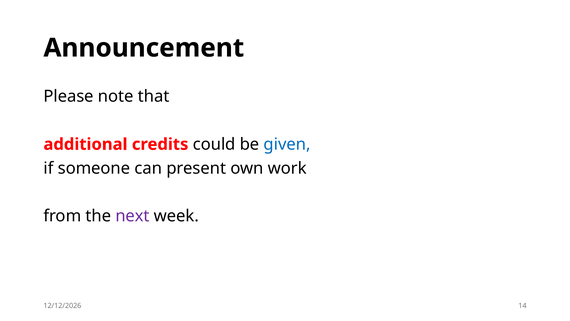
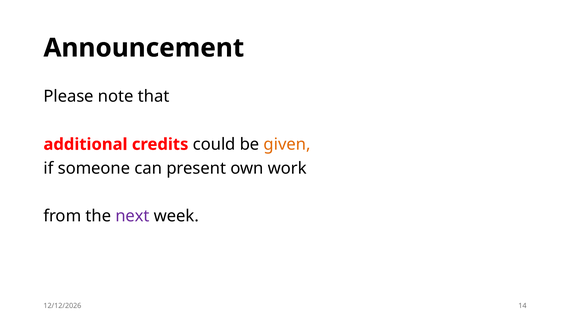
given colour: blue -> orange
